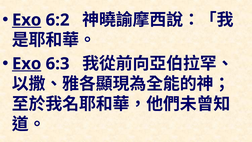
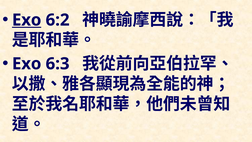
Exo at (27, 64) underline: present -> none
